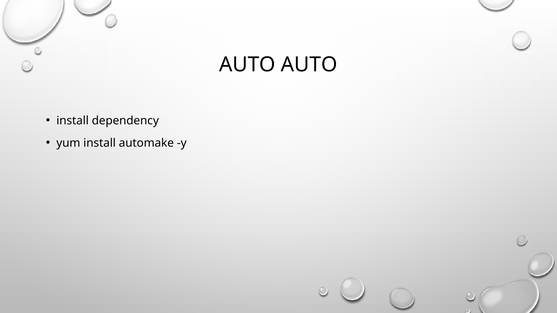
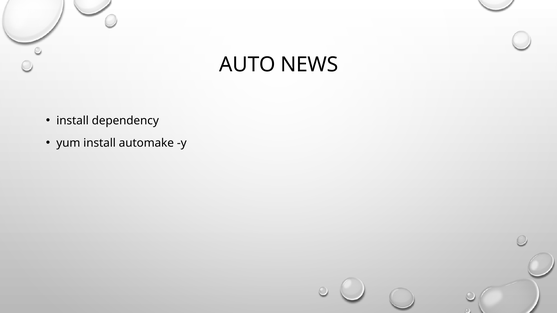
AUTO AUTO: AUTO -> NEWS
